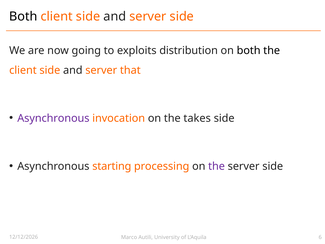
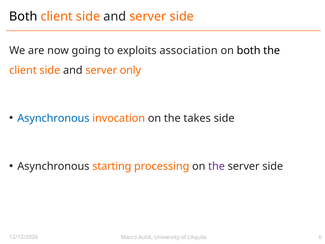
distribution: distribution -> association
that: that -> only
Asynchronous at (53, 118) colour: purple -> blue
